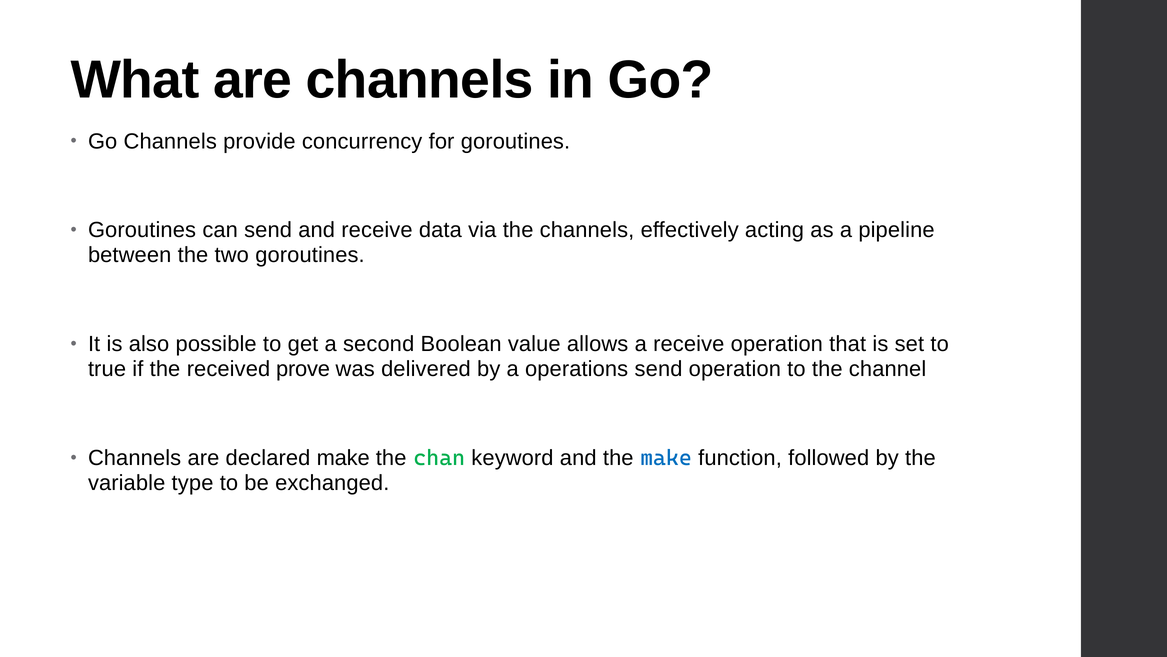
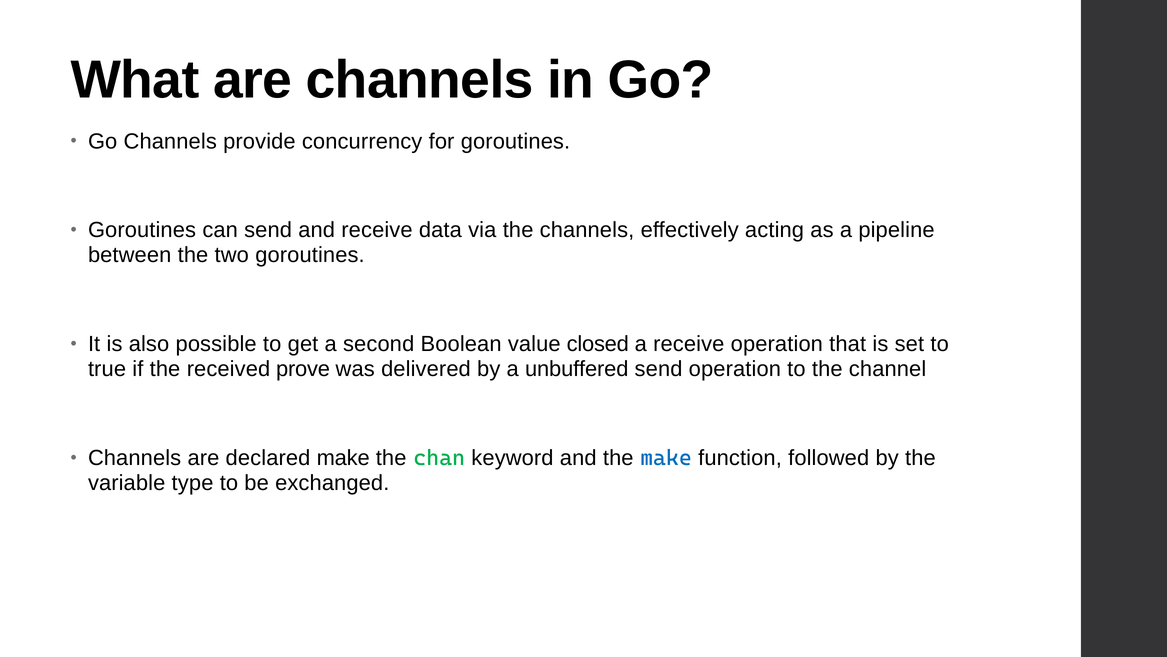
allows: allows -> closed
operations: operations -> unbuffered
